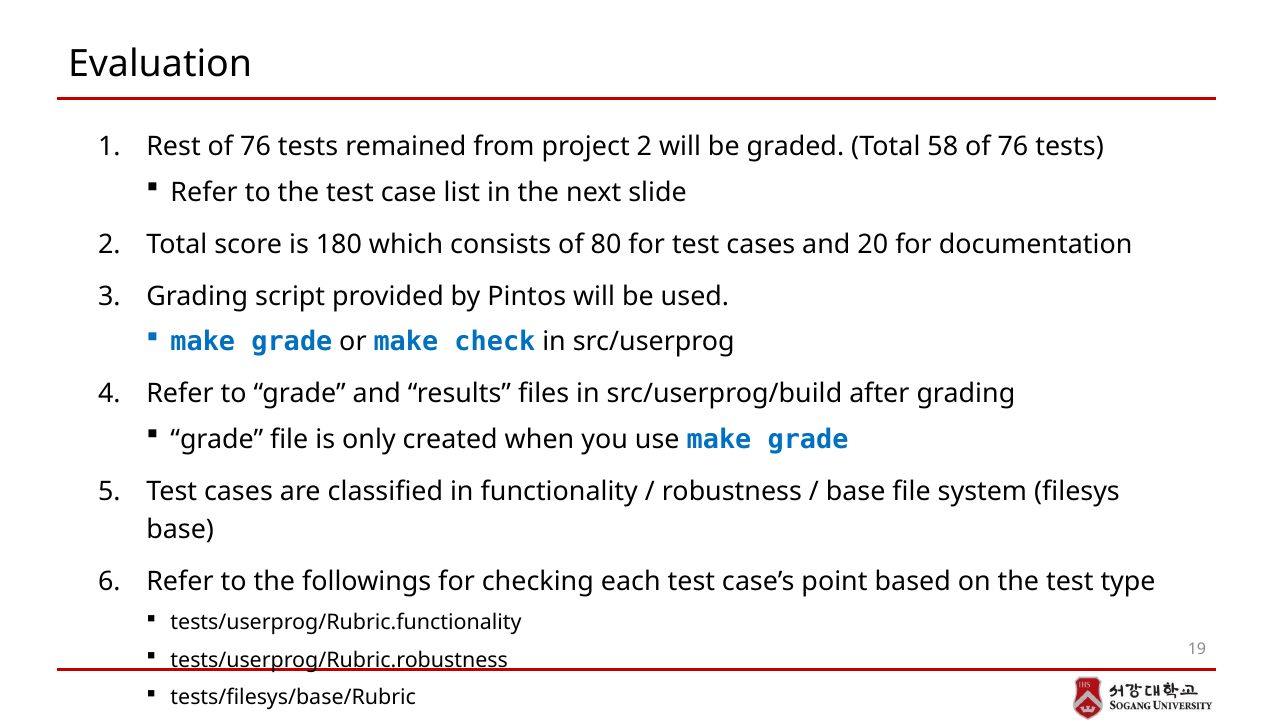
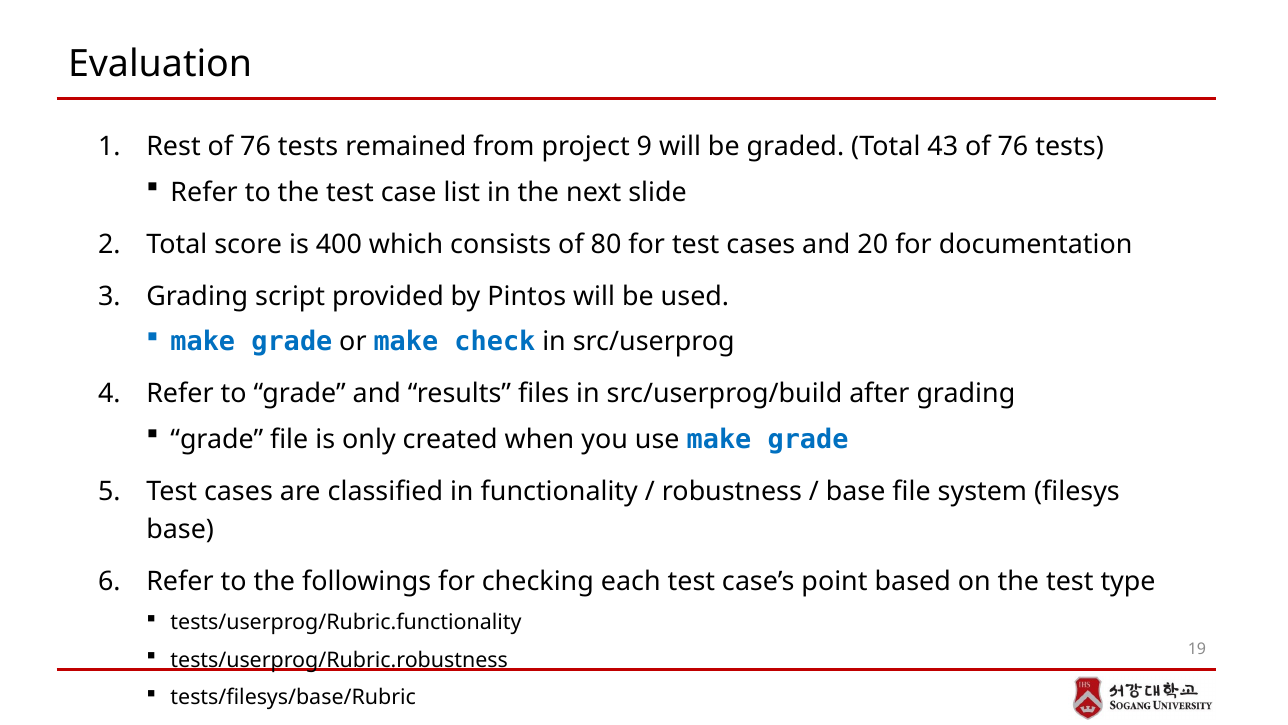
project 2: 2 -> 9
58: 58 -> 43
180: 180 -> 400
